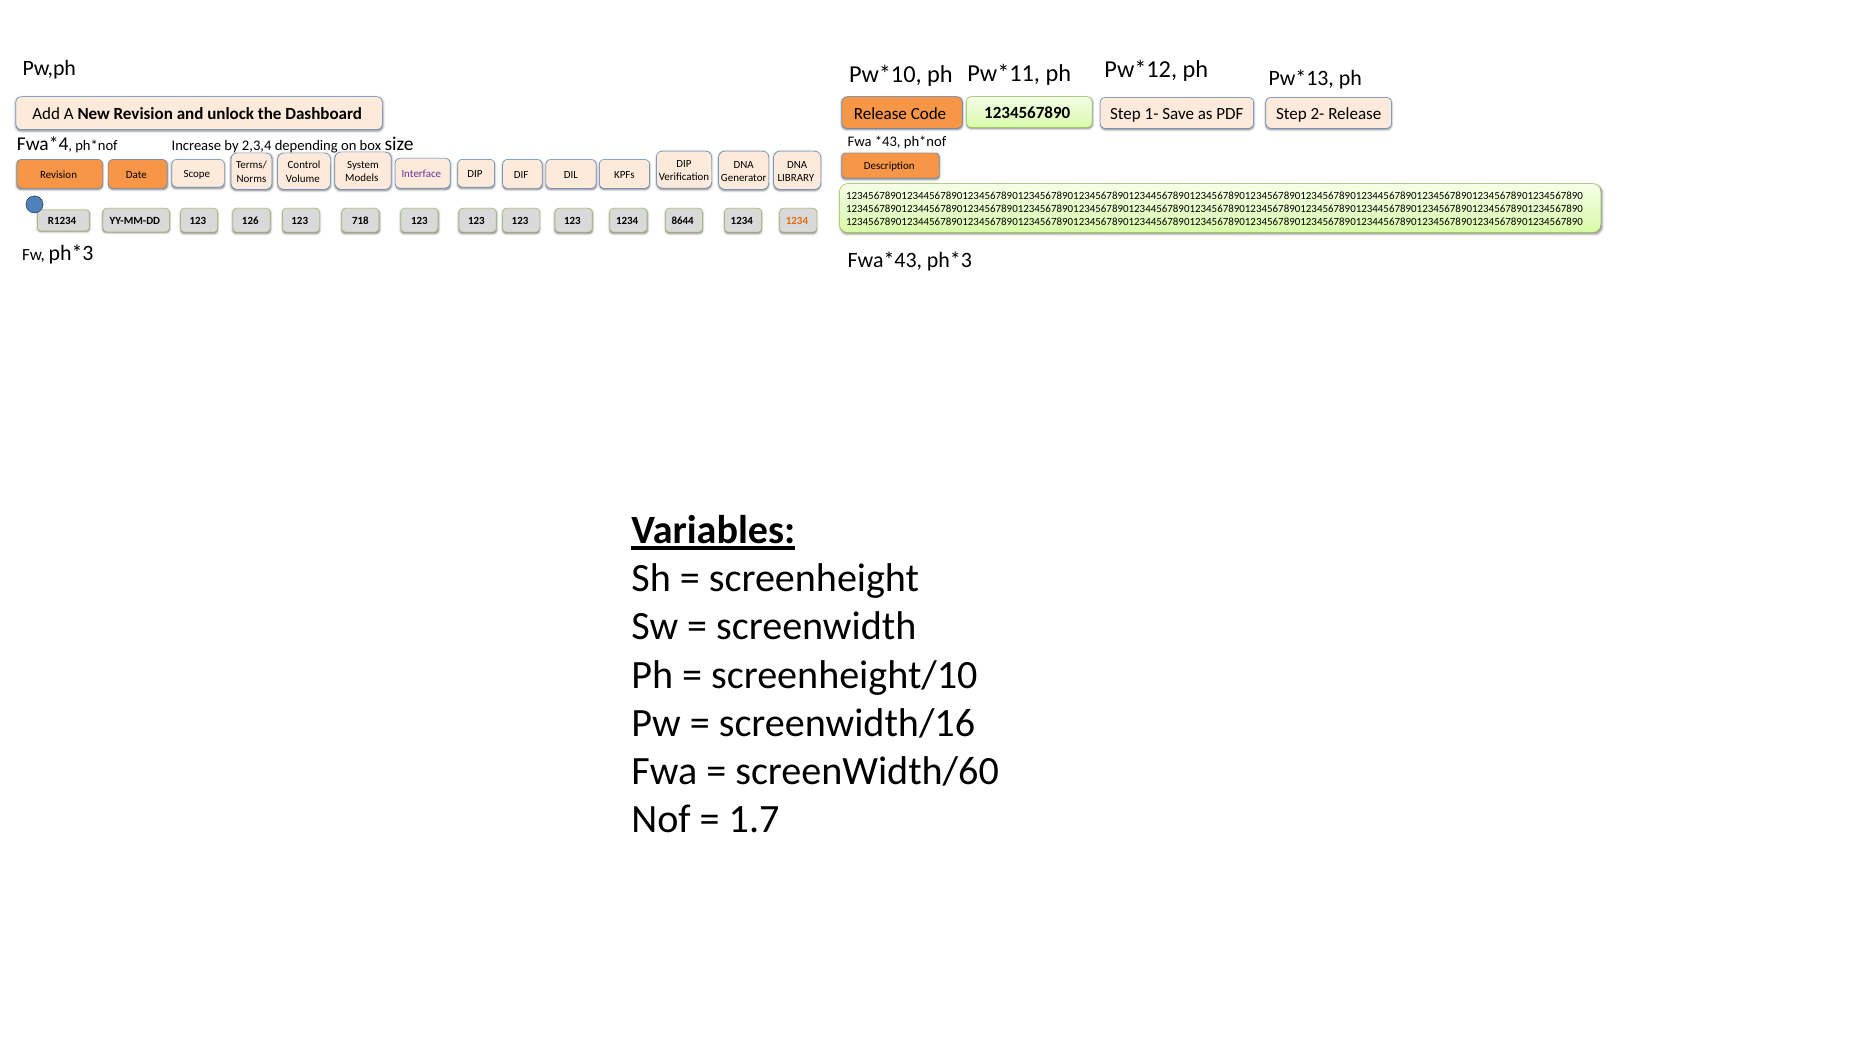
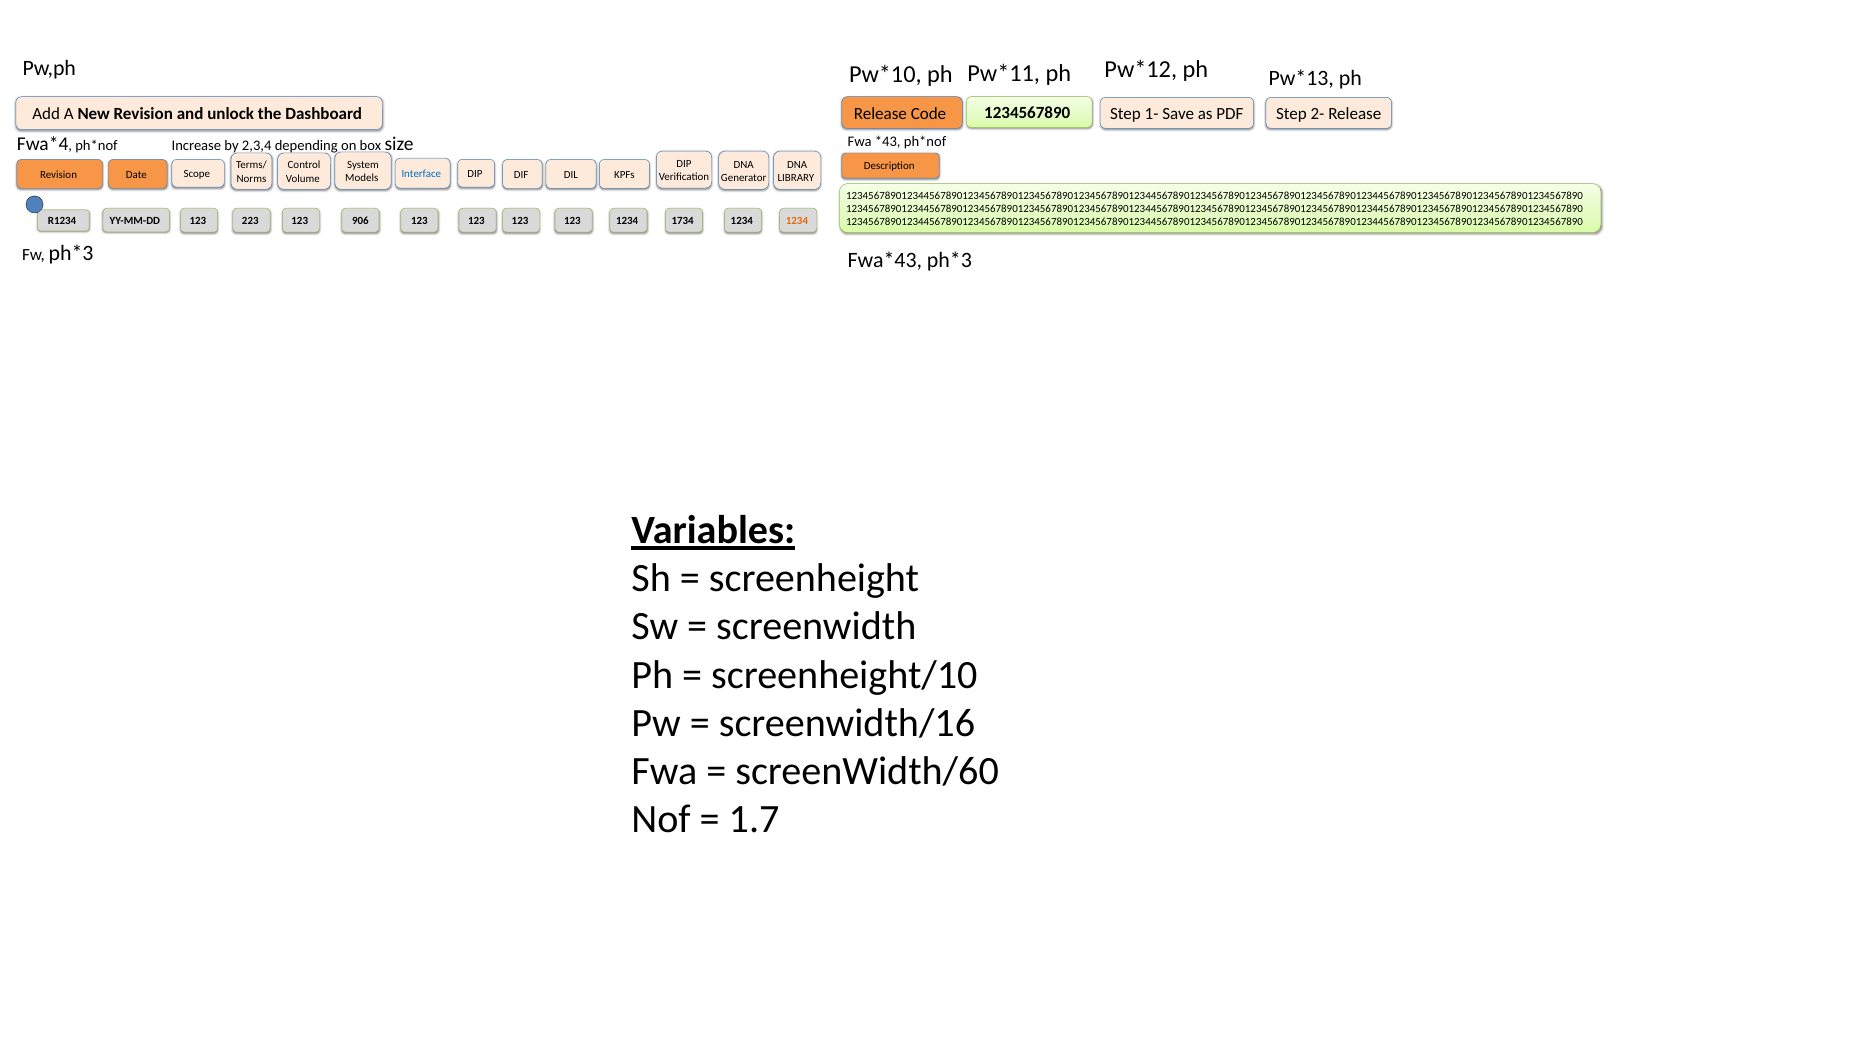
Interface colour: purple -> blue
126: 126 -> 223
718: 718 -> 906
8644: 8644 -> 1734
